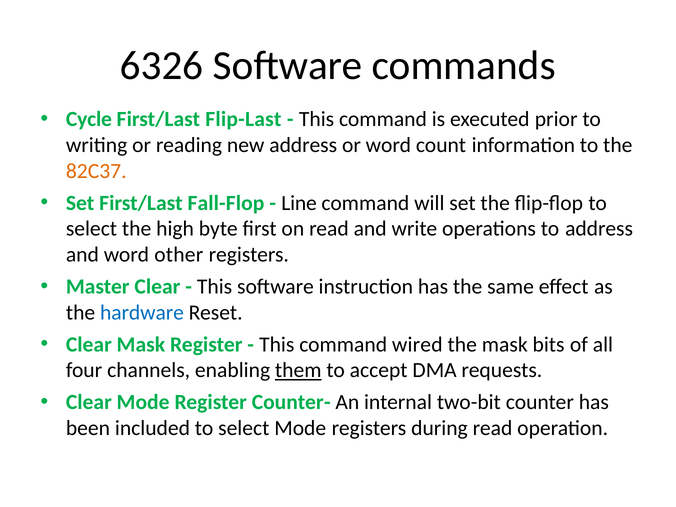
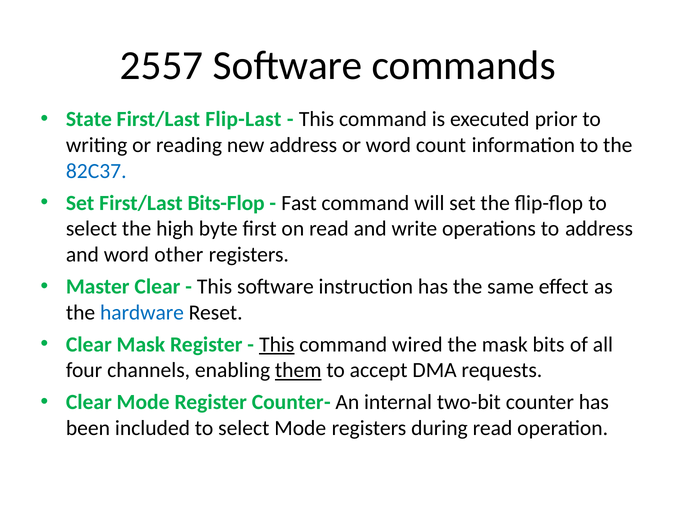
6326: 6326 -> 2557
Cycle: Cycle -> State
82C37 colour: orange -> blue
Fall-Flop: Fall-Flop -> Bits-Flop
Line: Line -> Fast
This at (277, 344) underline: none -> present
